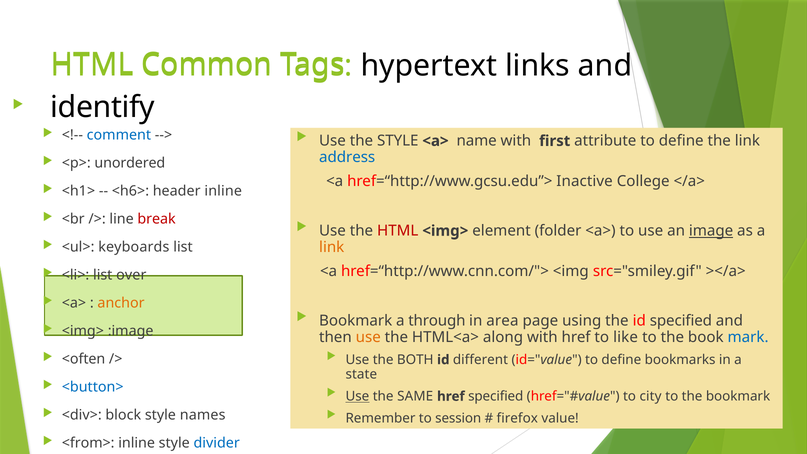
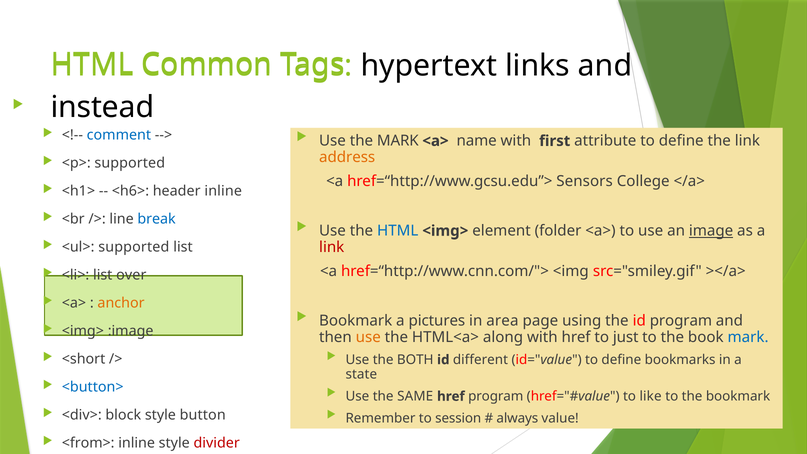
identify: identify -> instead
the STYLE: STYLE -> MARK
address colour: blue -> orange
<p> unordered: unordered -> supported
Inactive: Inactive -> Sensors
break colour: red -> blue
HTML at (398, 231) colour: red -> blue
<ul> keyboards: keyboards -> supported
link at (332, 247) colour: orange -> red
through: through -> pictures
id specified: specified -> program
like: like -> just
<often: <often -> <short
Use at (357, 396) underline: present -> none
href specified: specified -> program
city: city -> like
names: names -> button
firefox: firefox -> always
divider colour: blue -> red
